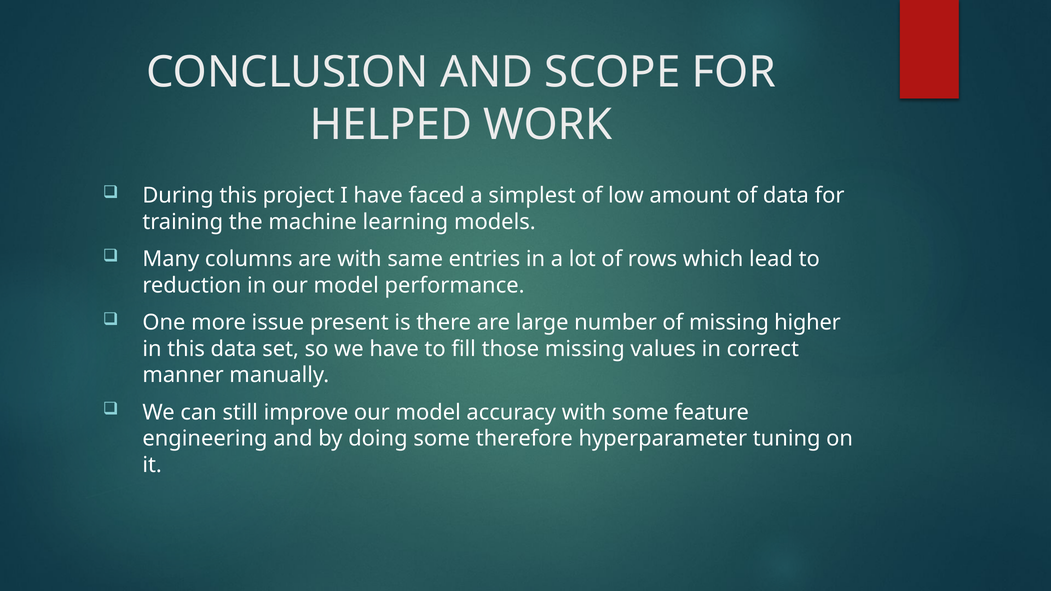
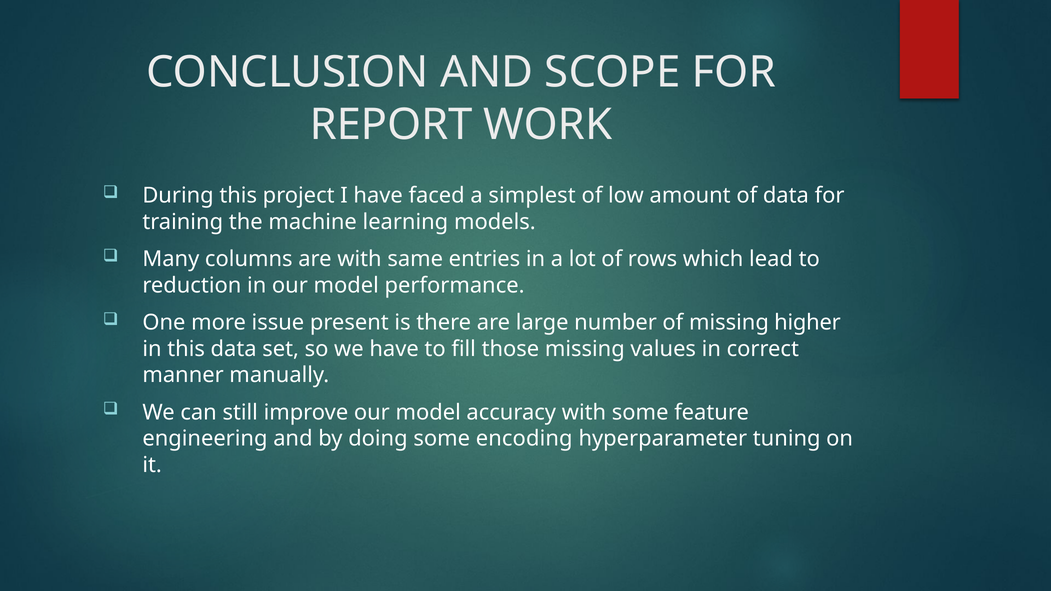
HELPED: HELPED -> REPORT
therefore: therefore -> encoding
